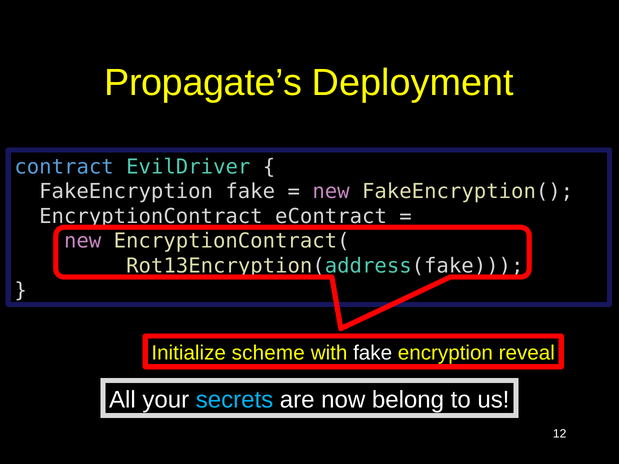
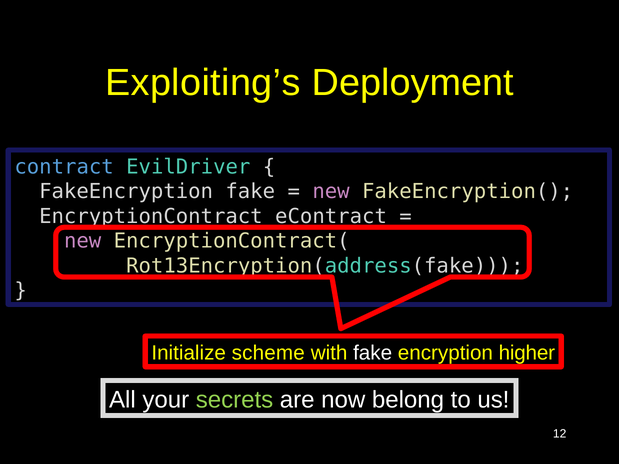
Propagate’s: Propagate’s -> Exploiting’s
reveal: reveal -> higher
secrets colour: light blue -> light green
